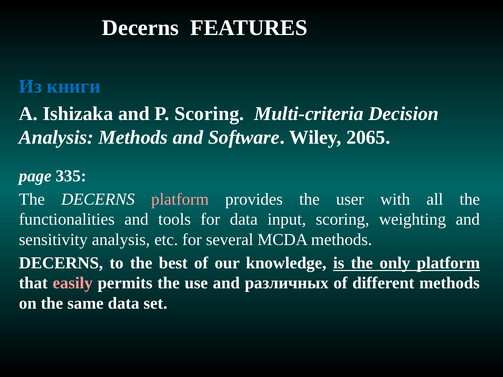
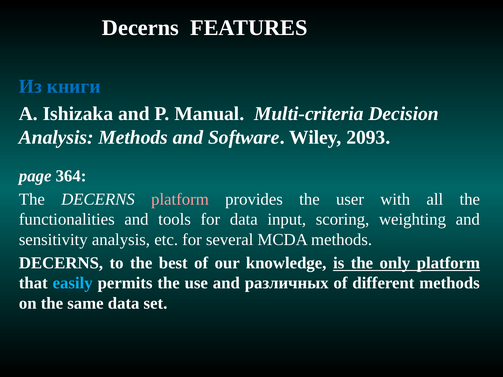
P Scoring: Scoring -> Manual
2065: 2065 -> 2093
335: 335 -> 364
easily colour: pink -> light blue
